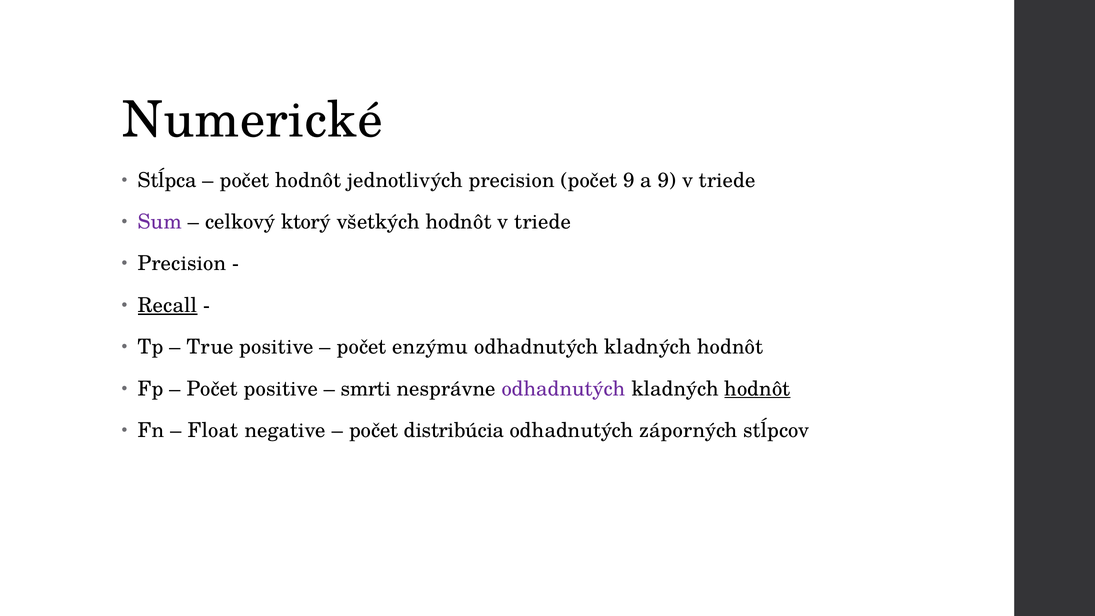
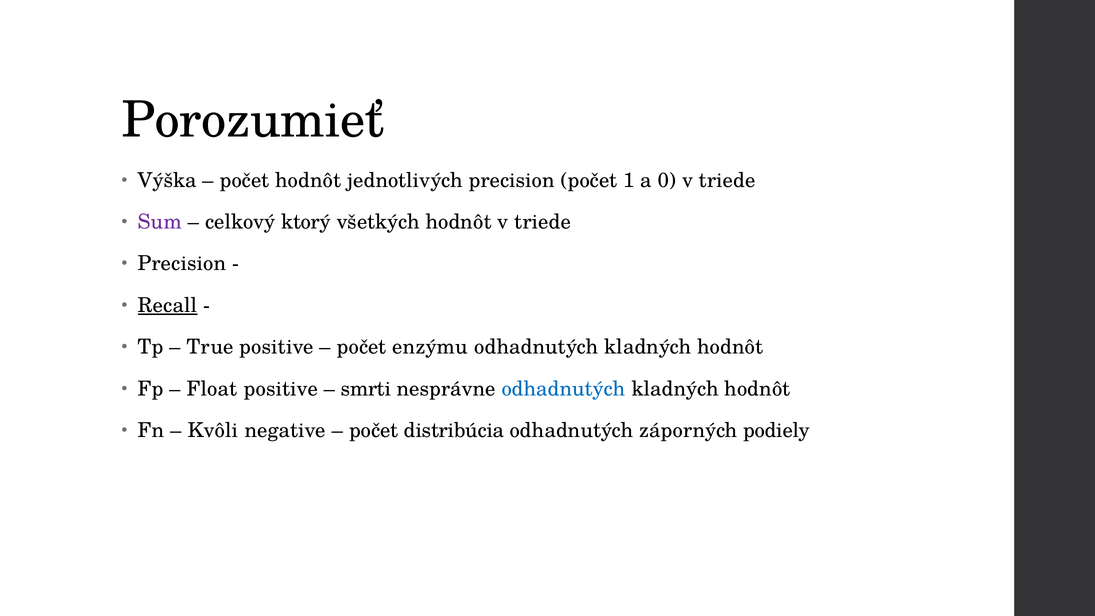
Numerické: Numerické -> Porozumieť
Stĺpca: Stĺpca -> Výška
počet 9: 9 -> 1
a 9: 9 -> 0
Počet at (212, 389): Počet -> Float
odhadnutých at (564, 389) colour: purple -> blue
hodnôt at (757, 389) underline: present -> none
Float: Float -> Kvôli
stĺpcov: stĺpcov -> podiely
